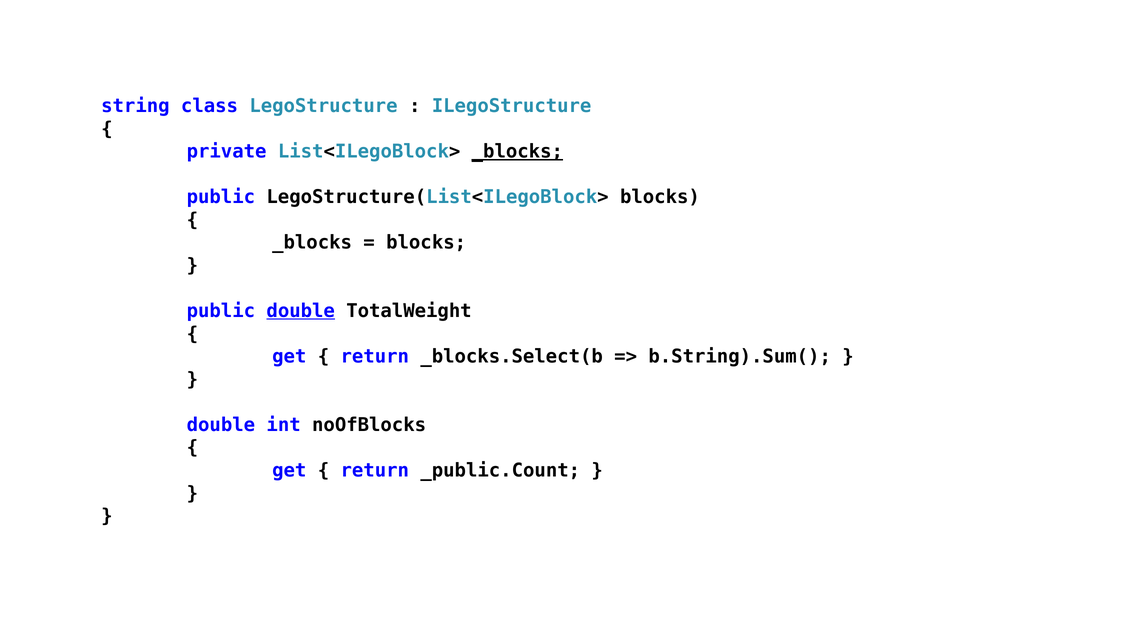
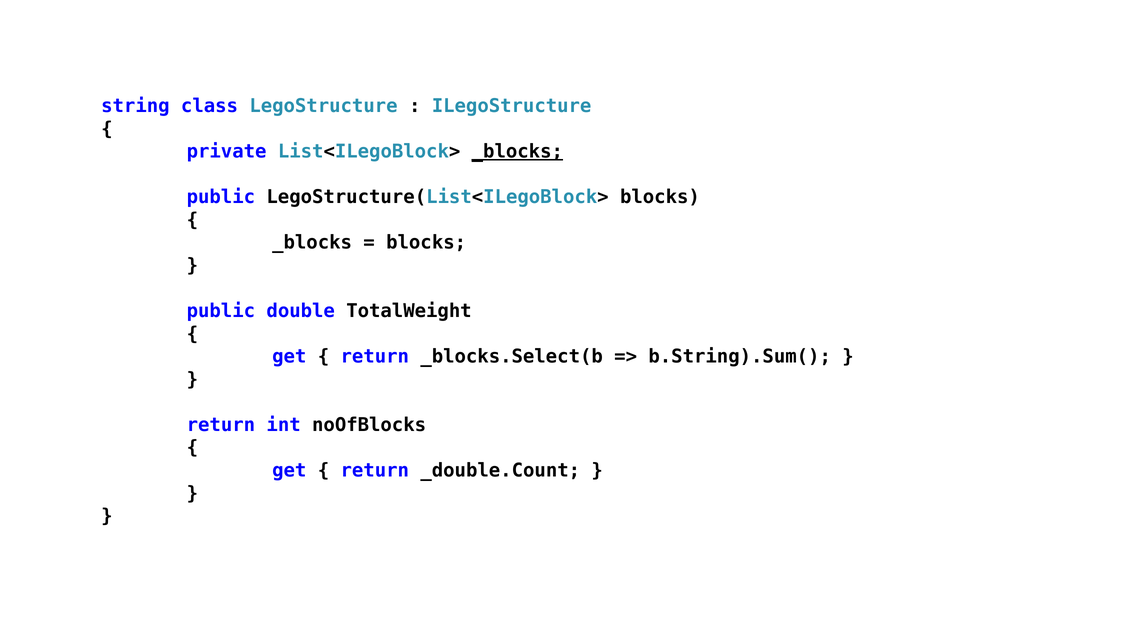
double at (301, 311) underline: present -> none
double at (221, 425): double -> return
_public.Count: _public.Count -> _double.Count
